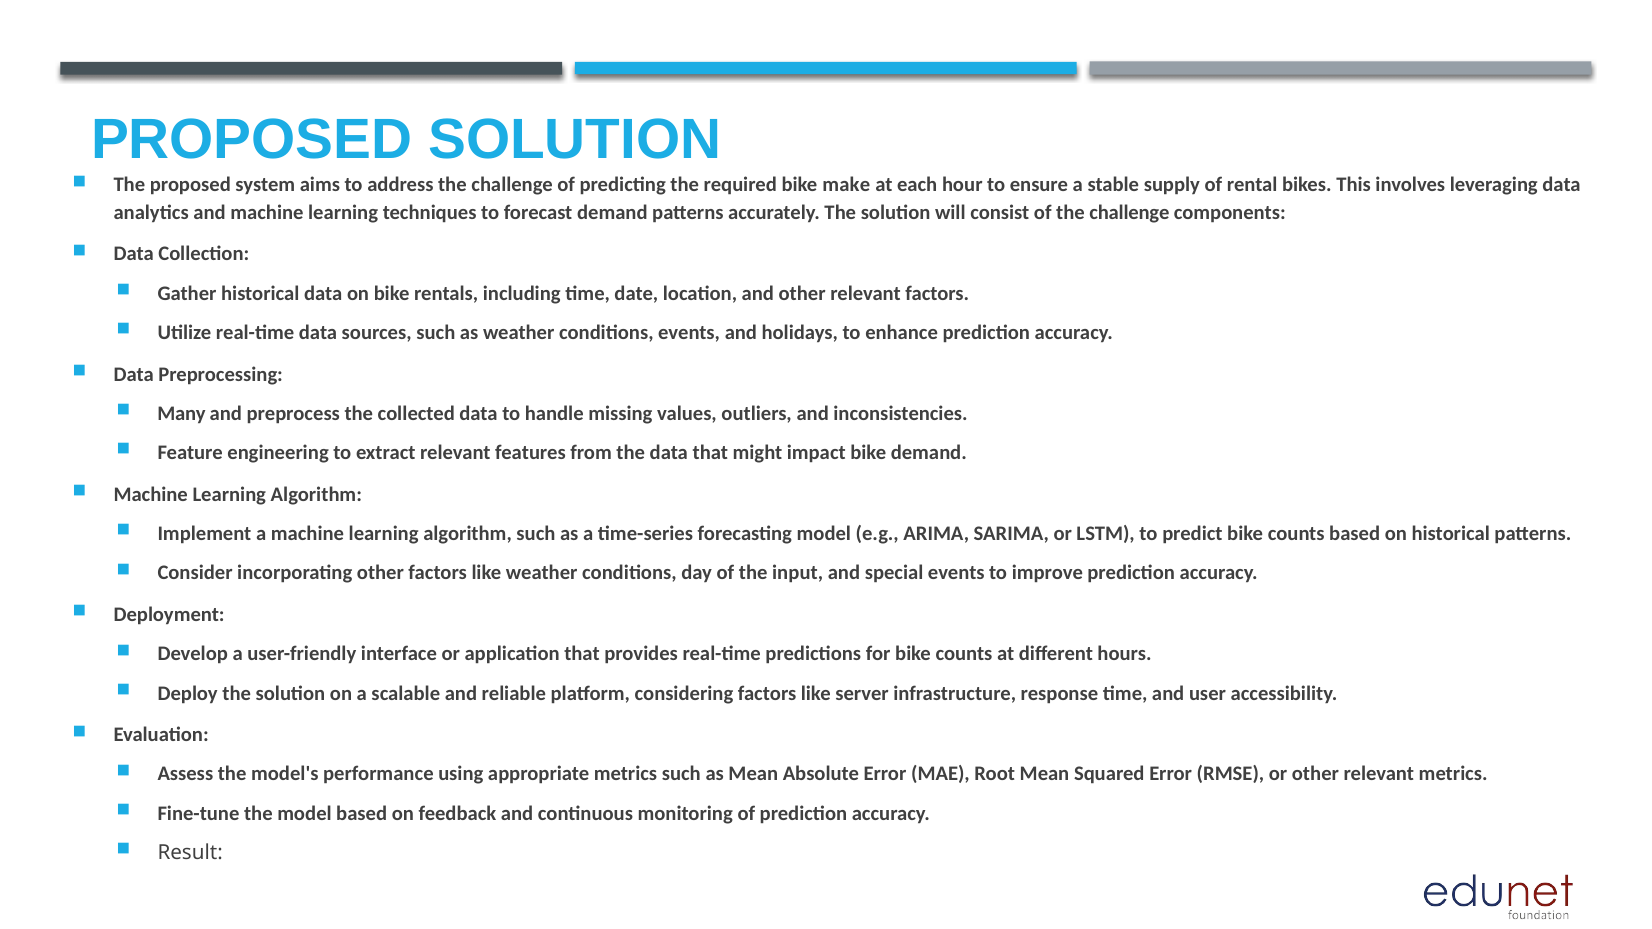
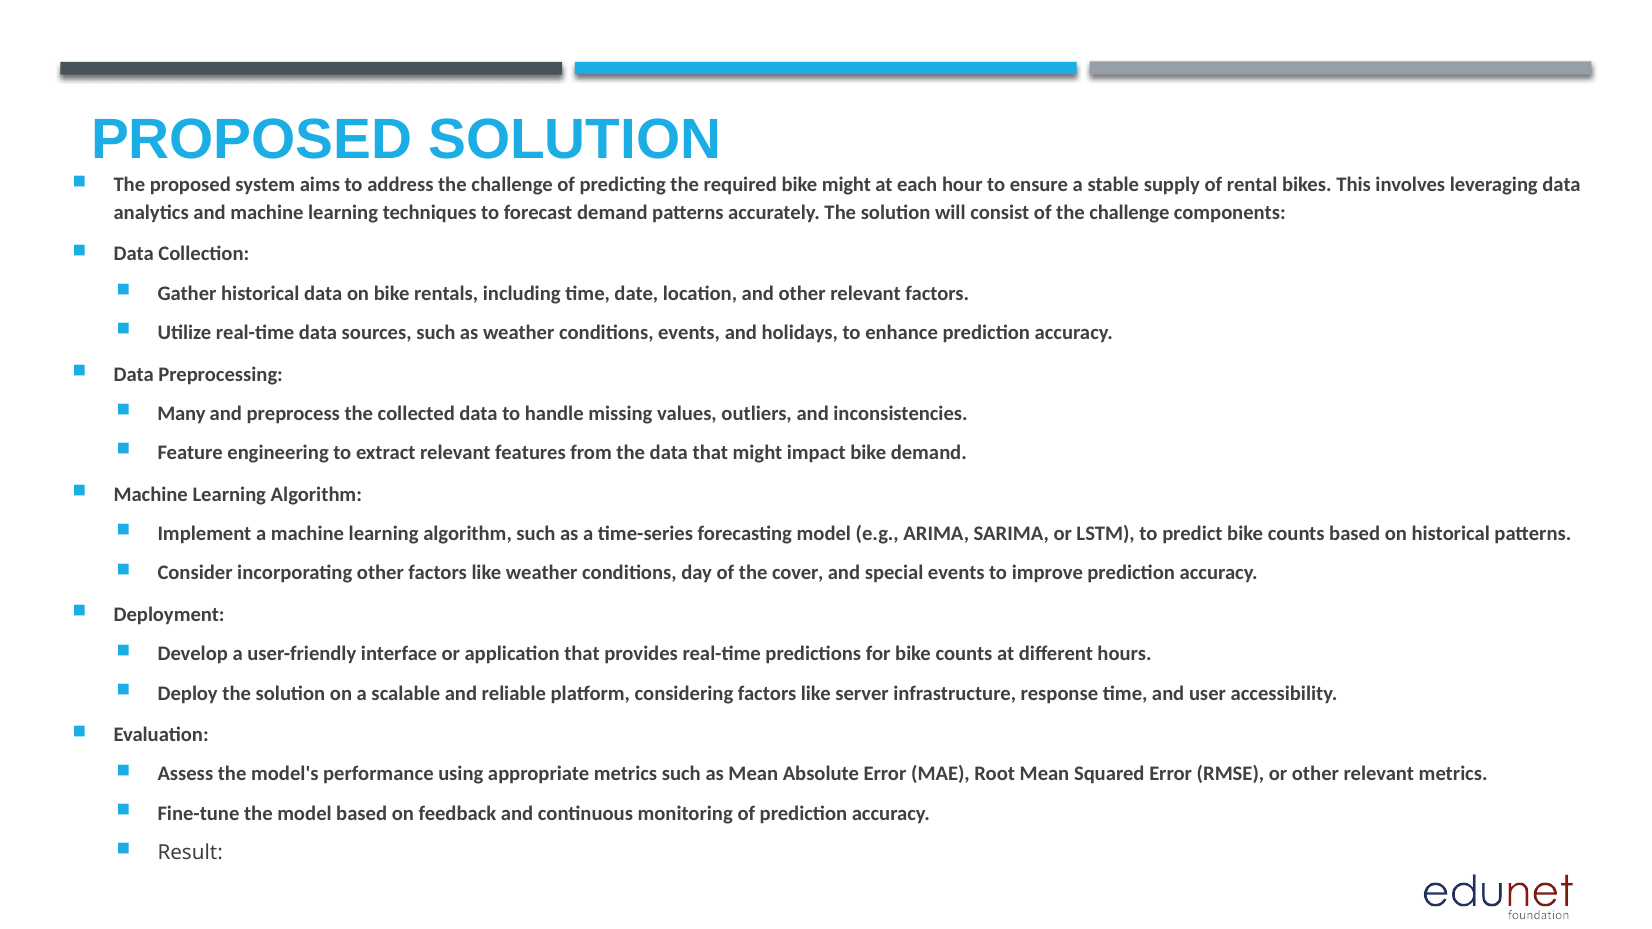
bike make: make -> might
input: input -> cover
